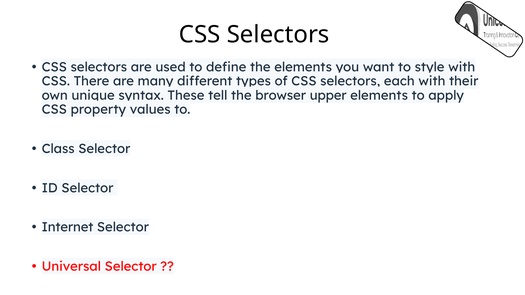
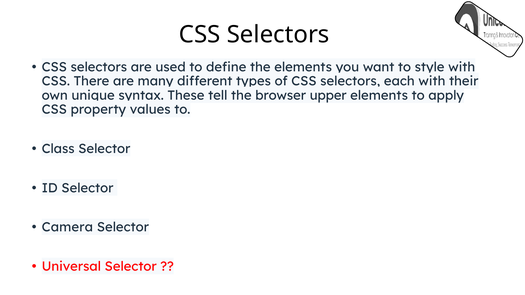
Internet: Internet -> Camera
